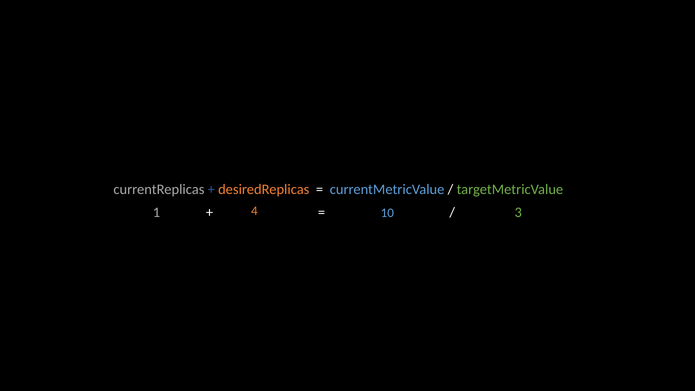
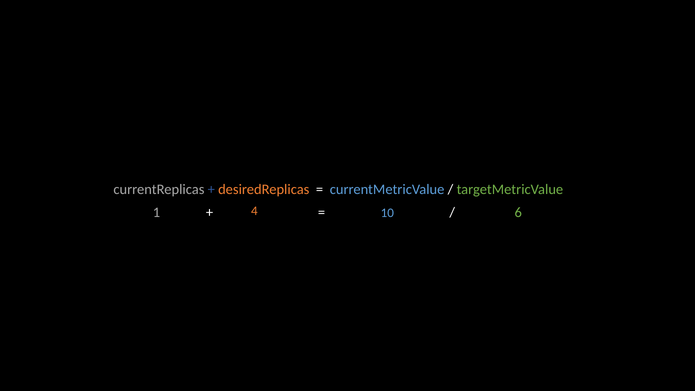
3: 3 -> 6
